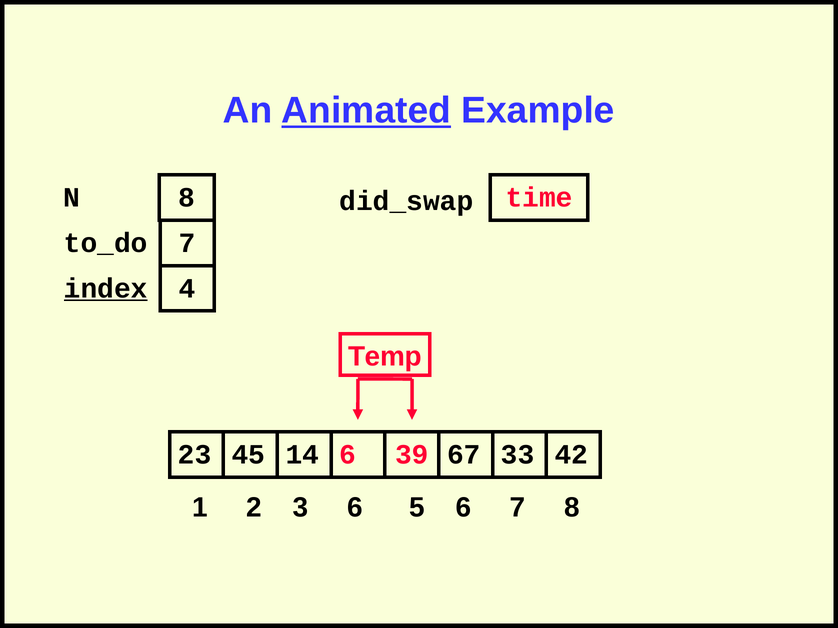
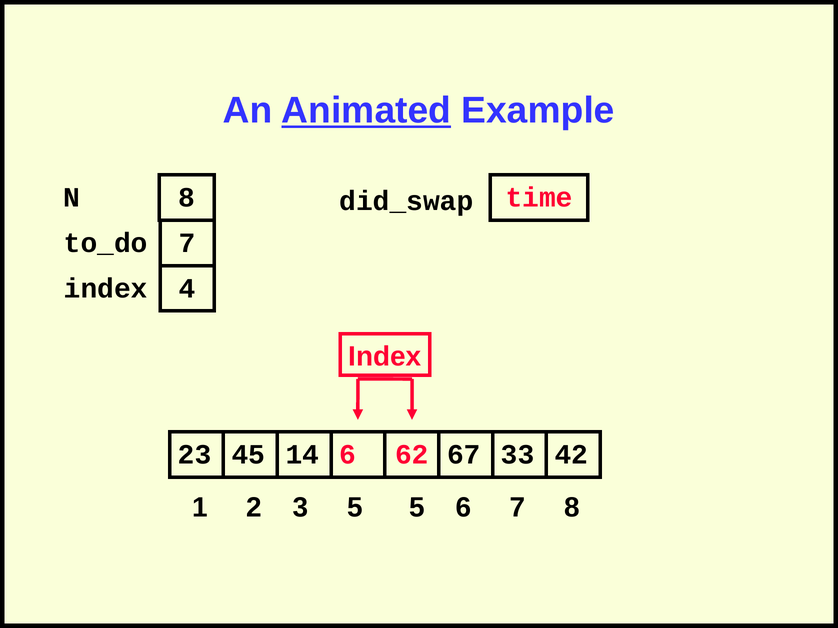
index at (106, 289) underline: present -> none
Temp at (385, 357): Temp -> Index
39: 39 -> 62
3 6: 6 -> 5
